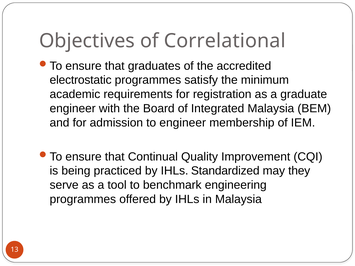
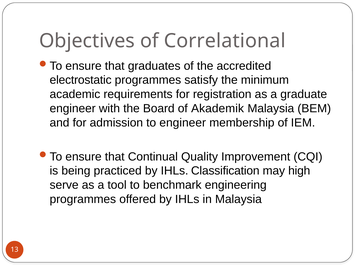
Integrated: Integrated -> Akademik
Standardized: Standardized -> Classification
they: they -> high
